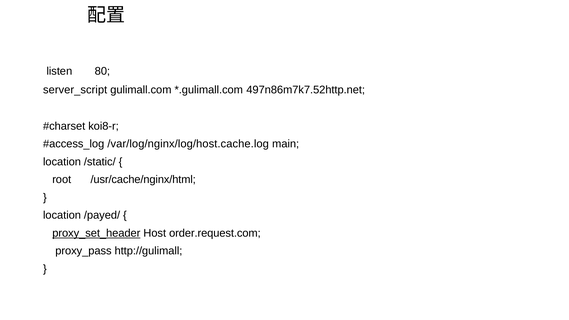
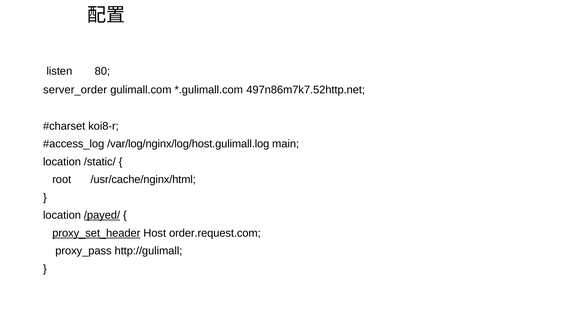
server_script: server_script -> server_order
/var/log/nginx/log/host.cache.log: /var/log/nginx/log/host.cache.log -> /var/log/nginx/log/host.gulimall.log
/payed/ underline: none -> present
